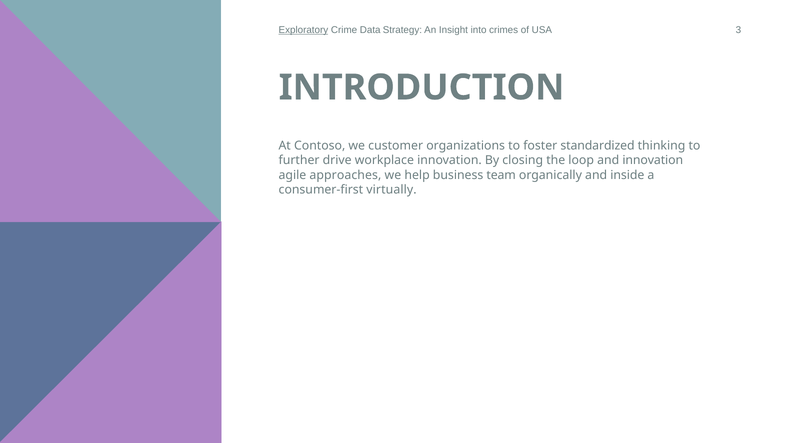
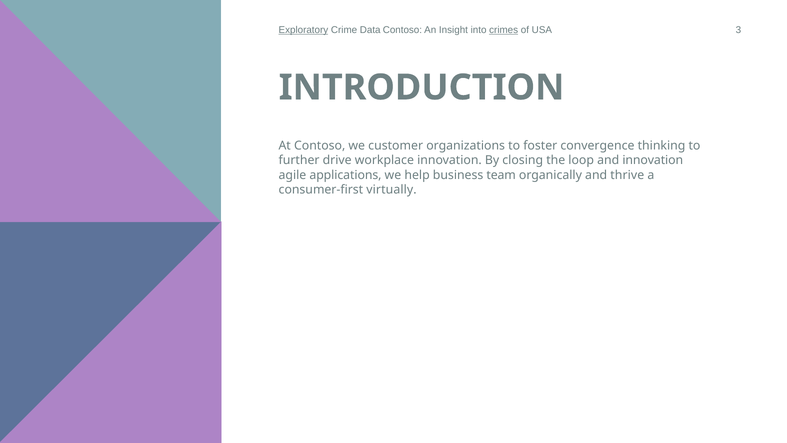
Data Strategy: Strategy -> Contoso
crimes underline: none -> present
standardized: standardized -> convergence
approaches: approaches -> applications
inside: inside -> thrive
